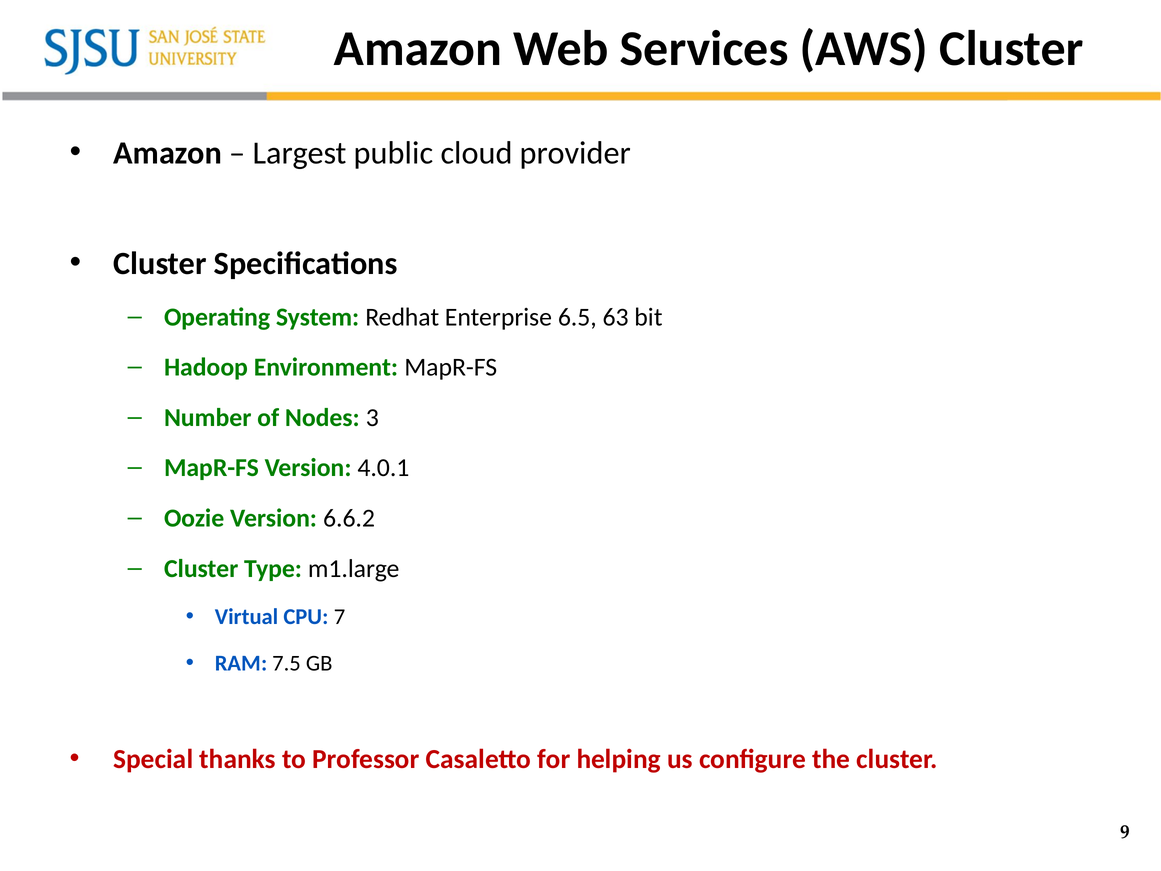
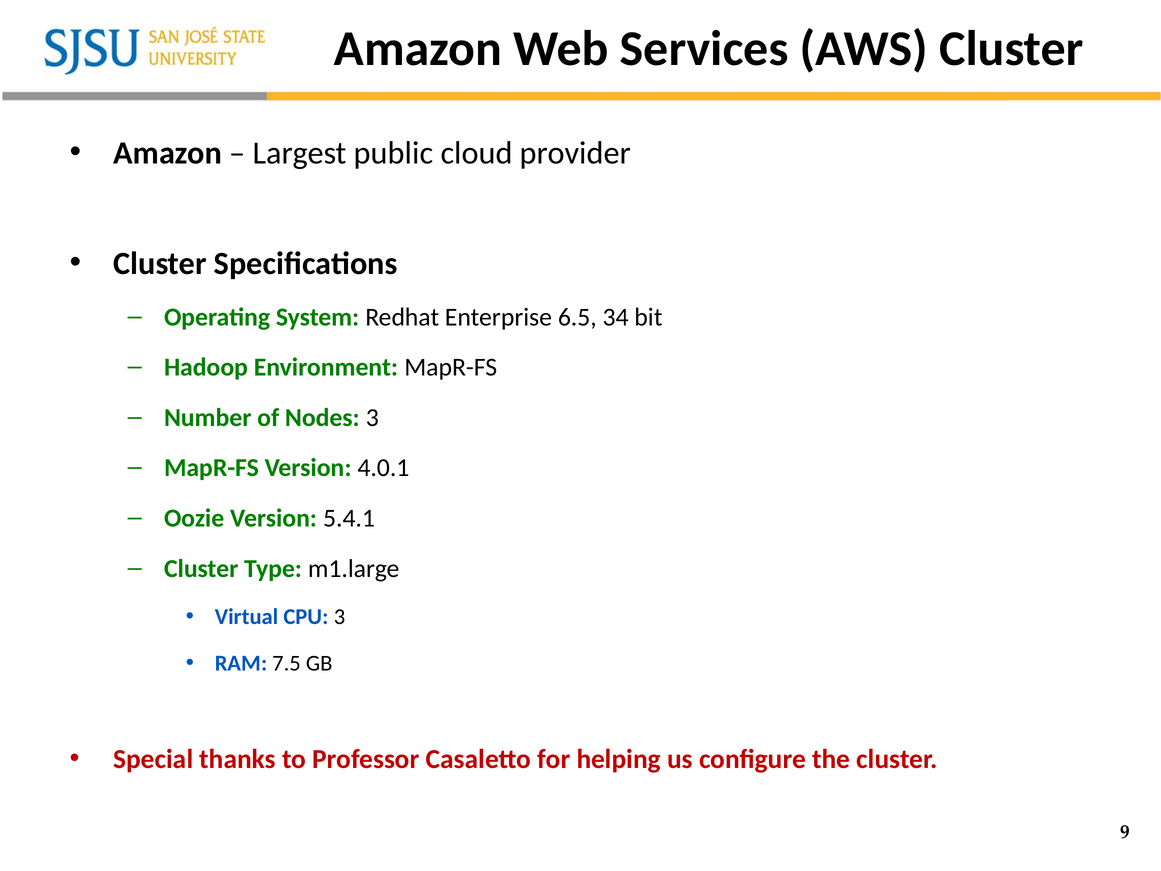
63: 63 -> 34
6.6.2: 6.6.2 -> 5.4.1
CPU 7: 7 -> 3
